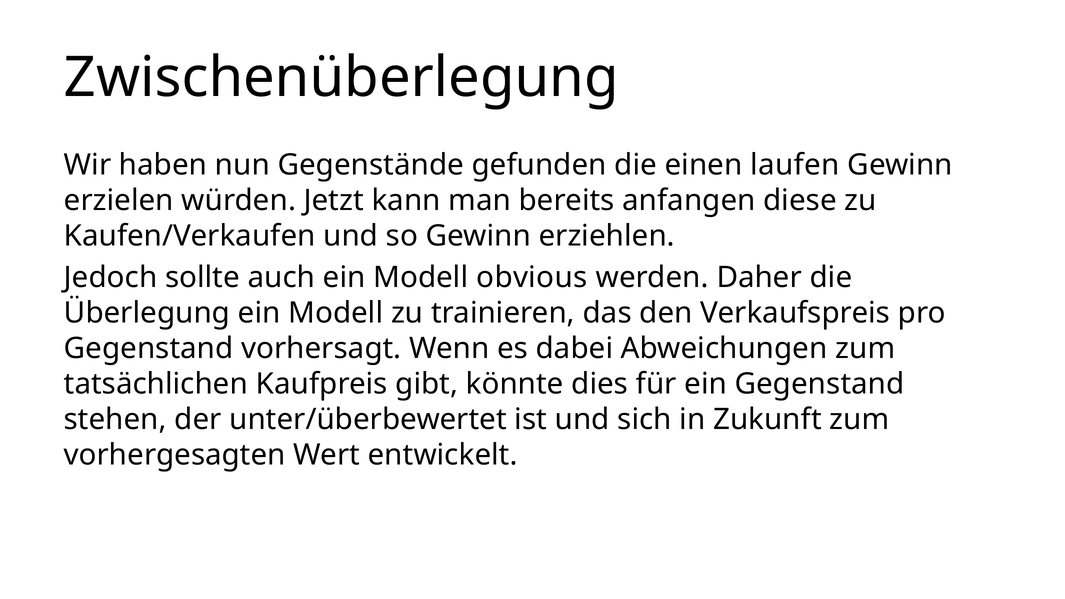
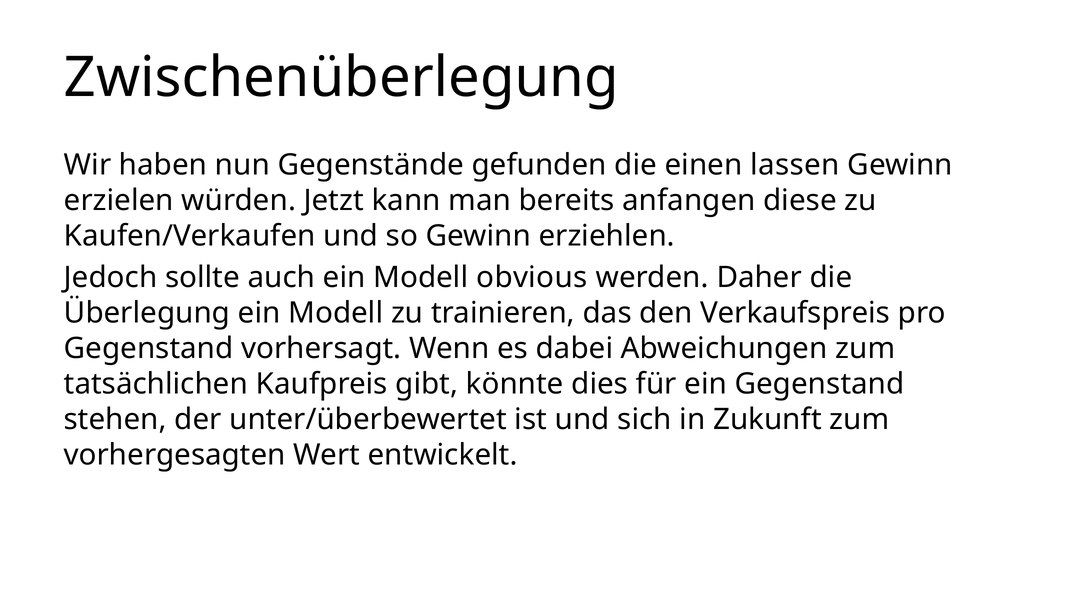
laufen: laufen -> lassen
